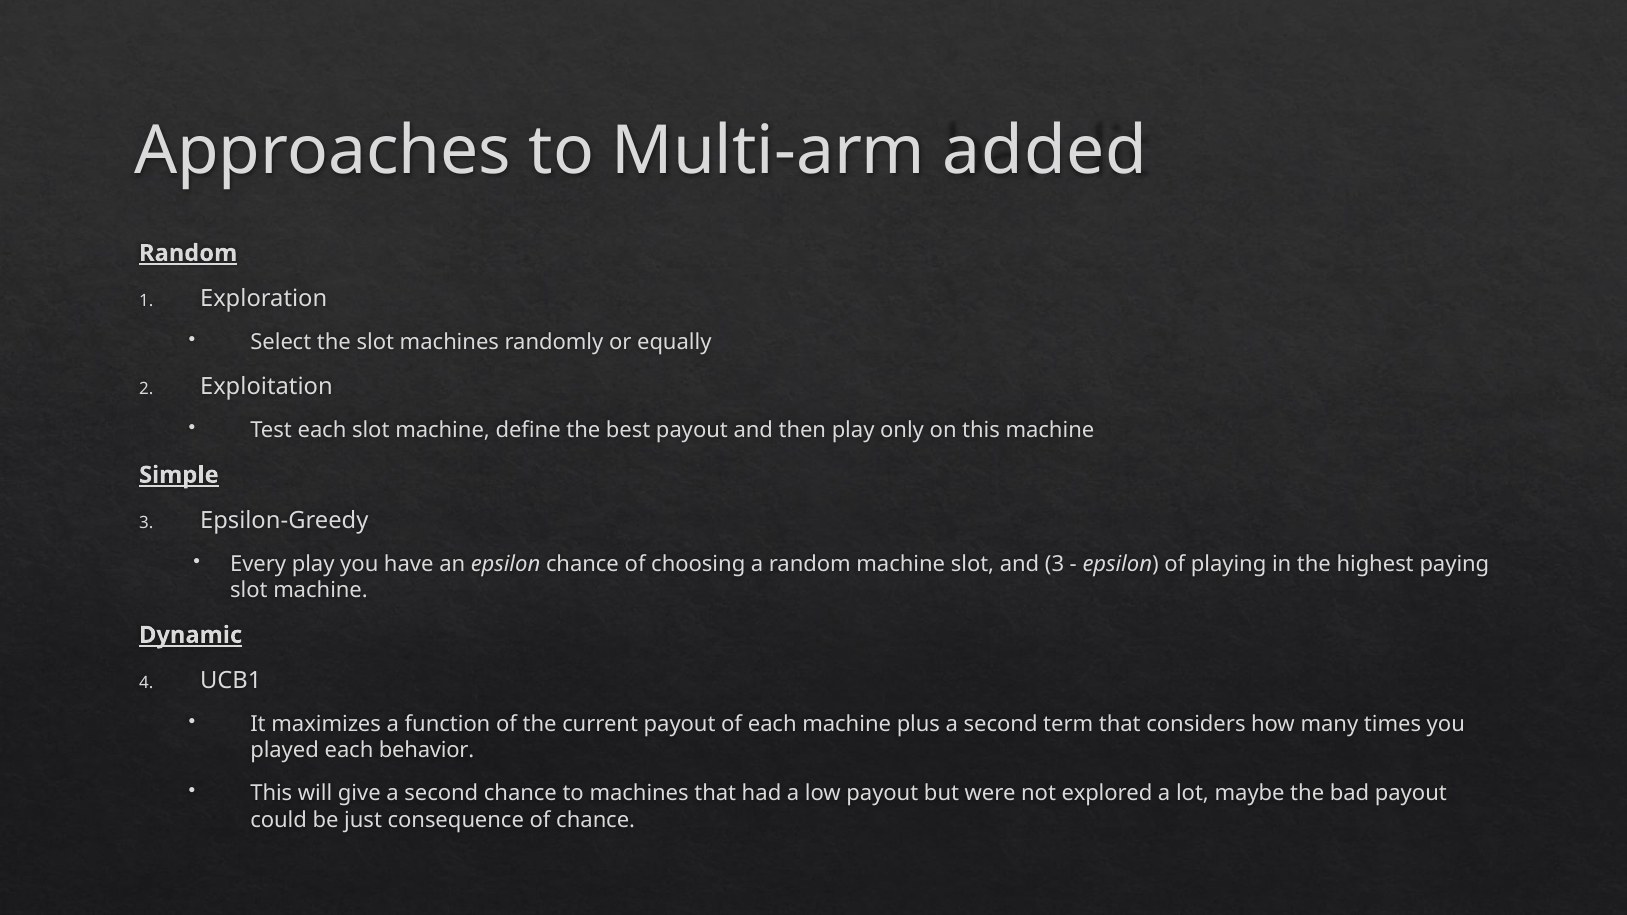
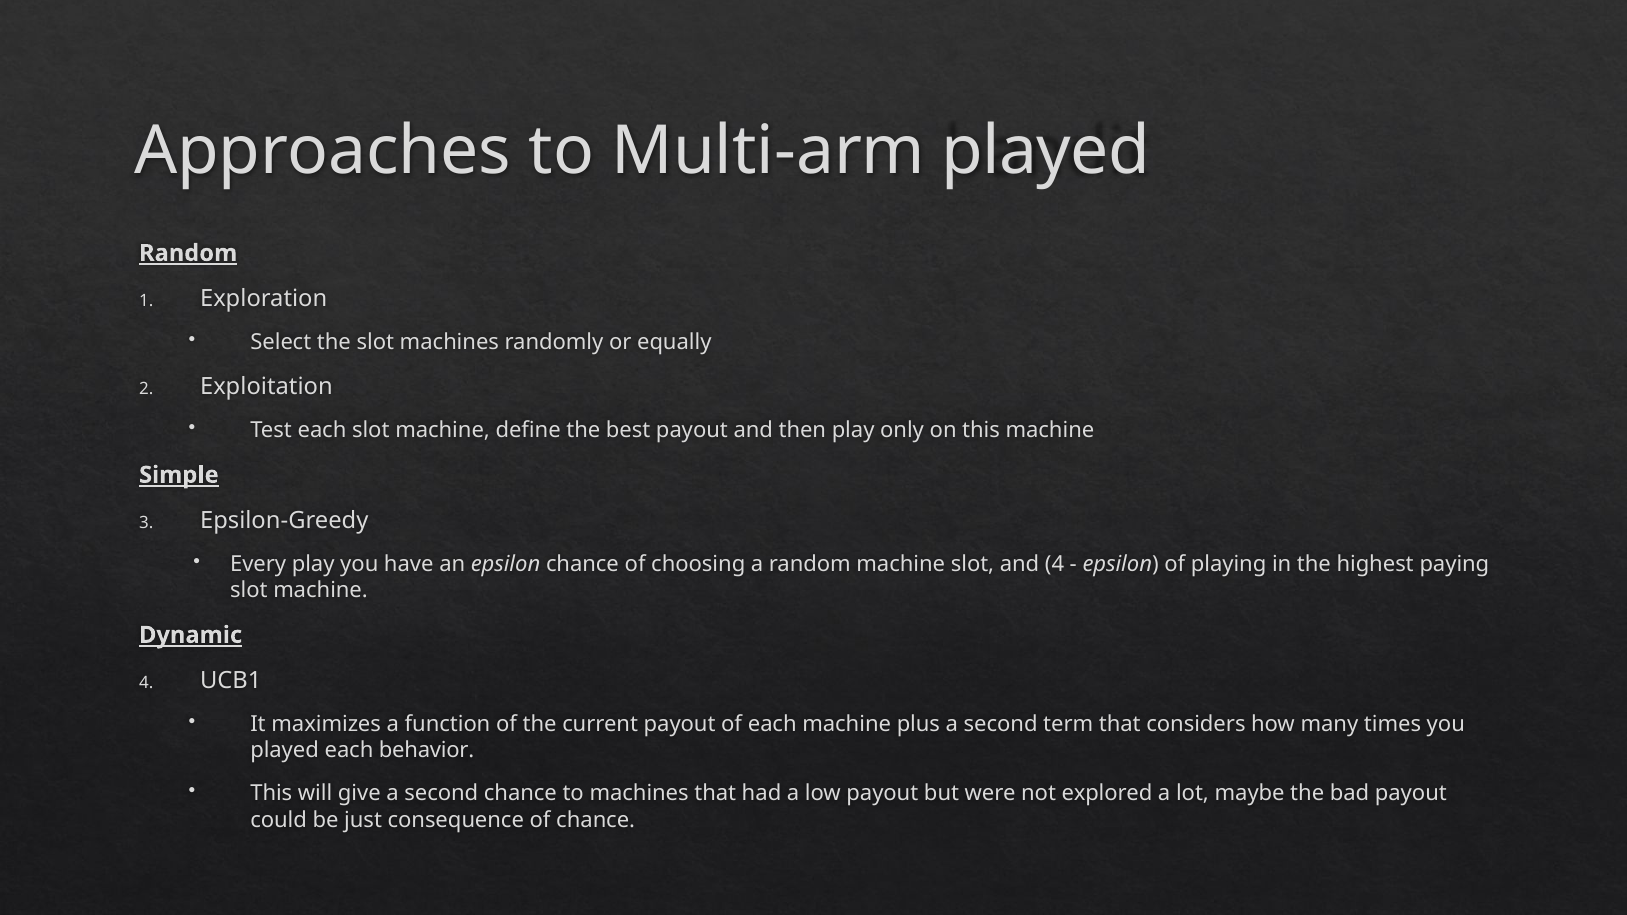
Multi-arm added: added -> played
and 3: 3 -> 4
